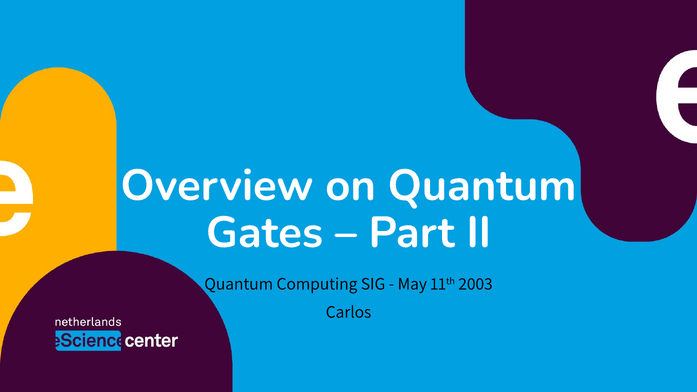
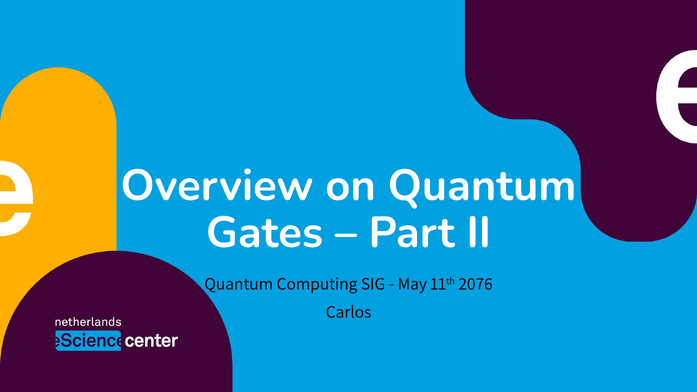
2003: 2003 -> 2076
